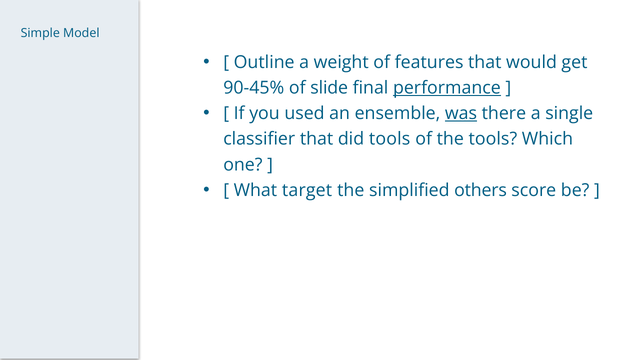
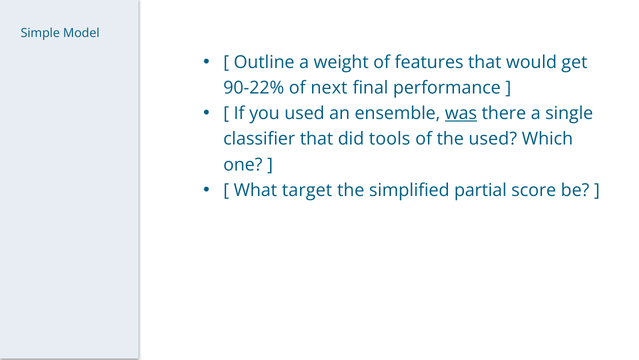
90-45%: 90-45% -> 90-22%
slide: slide -> next
performance underline: present -> none
the tools: tools -> used
others: others -> partial
